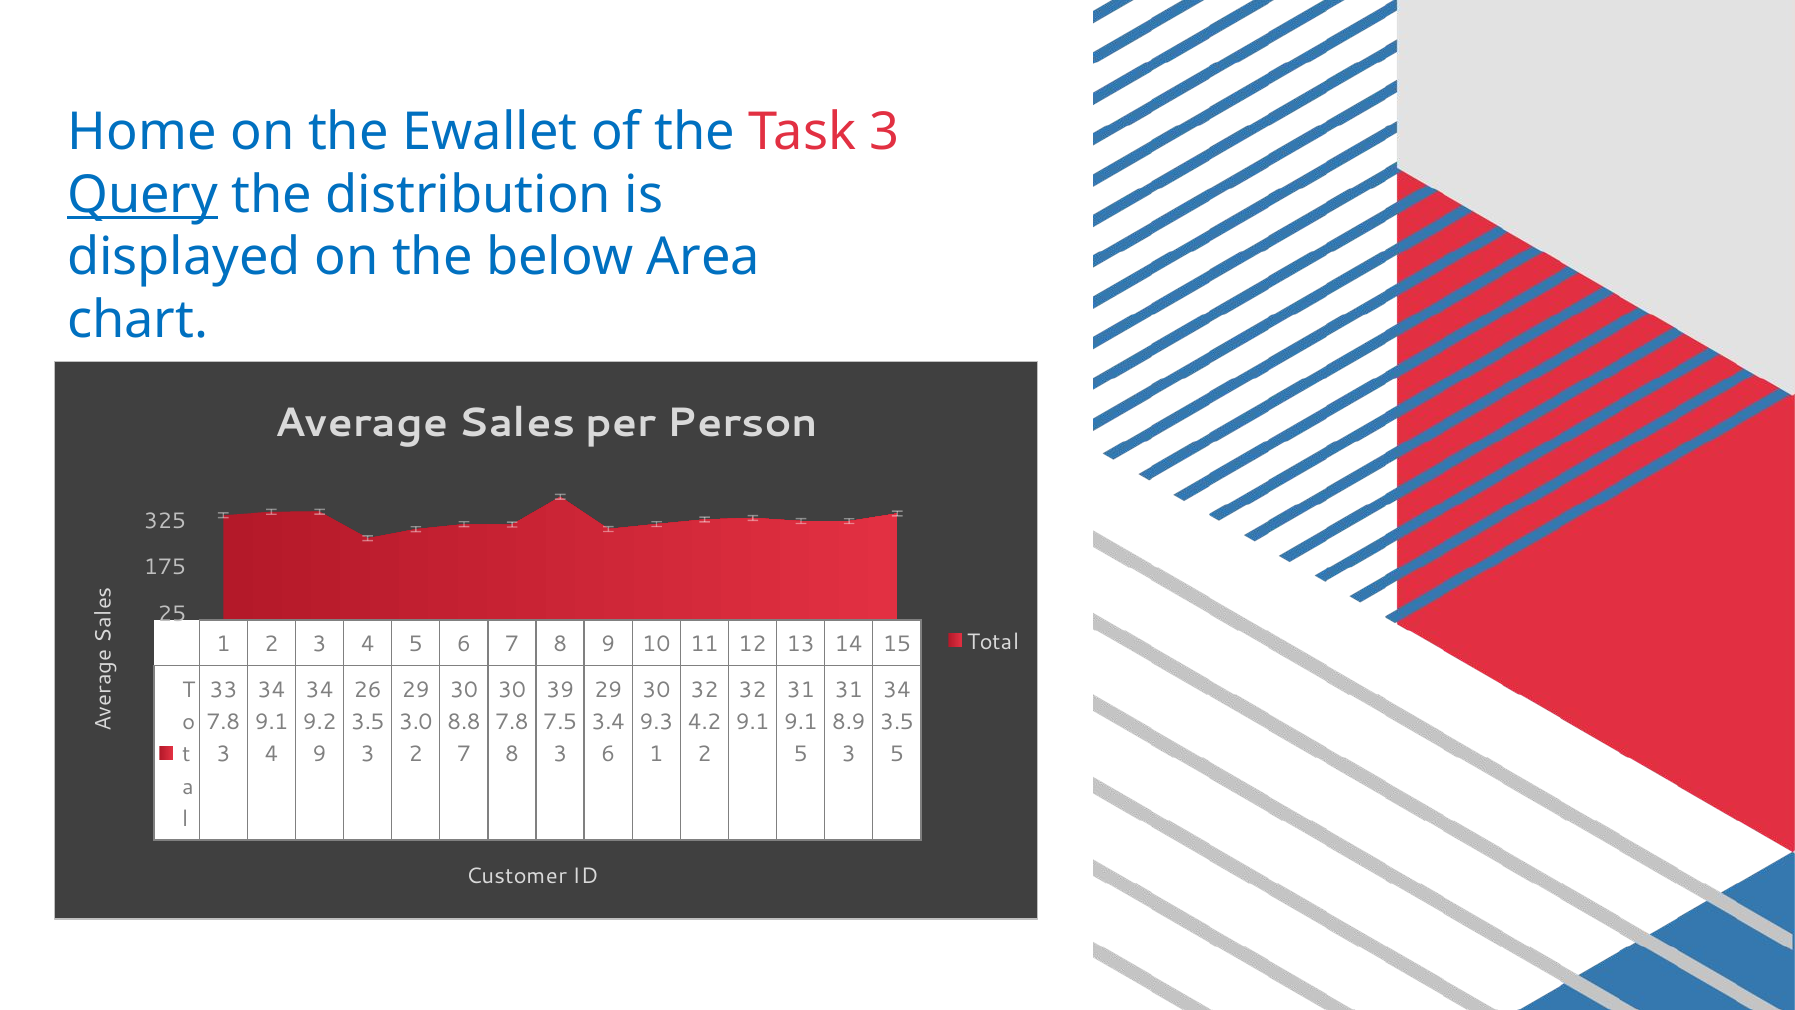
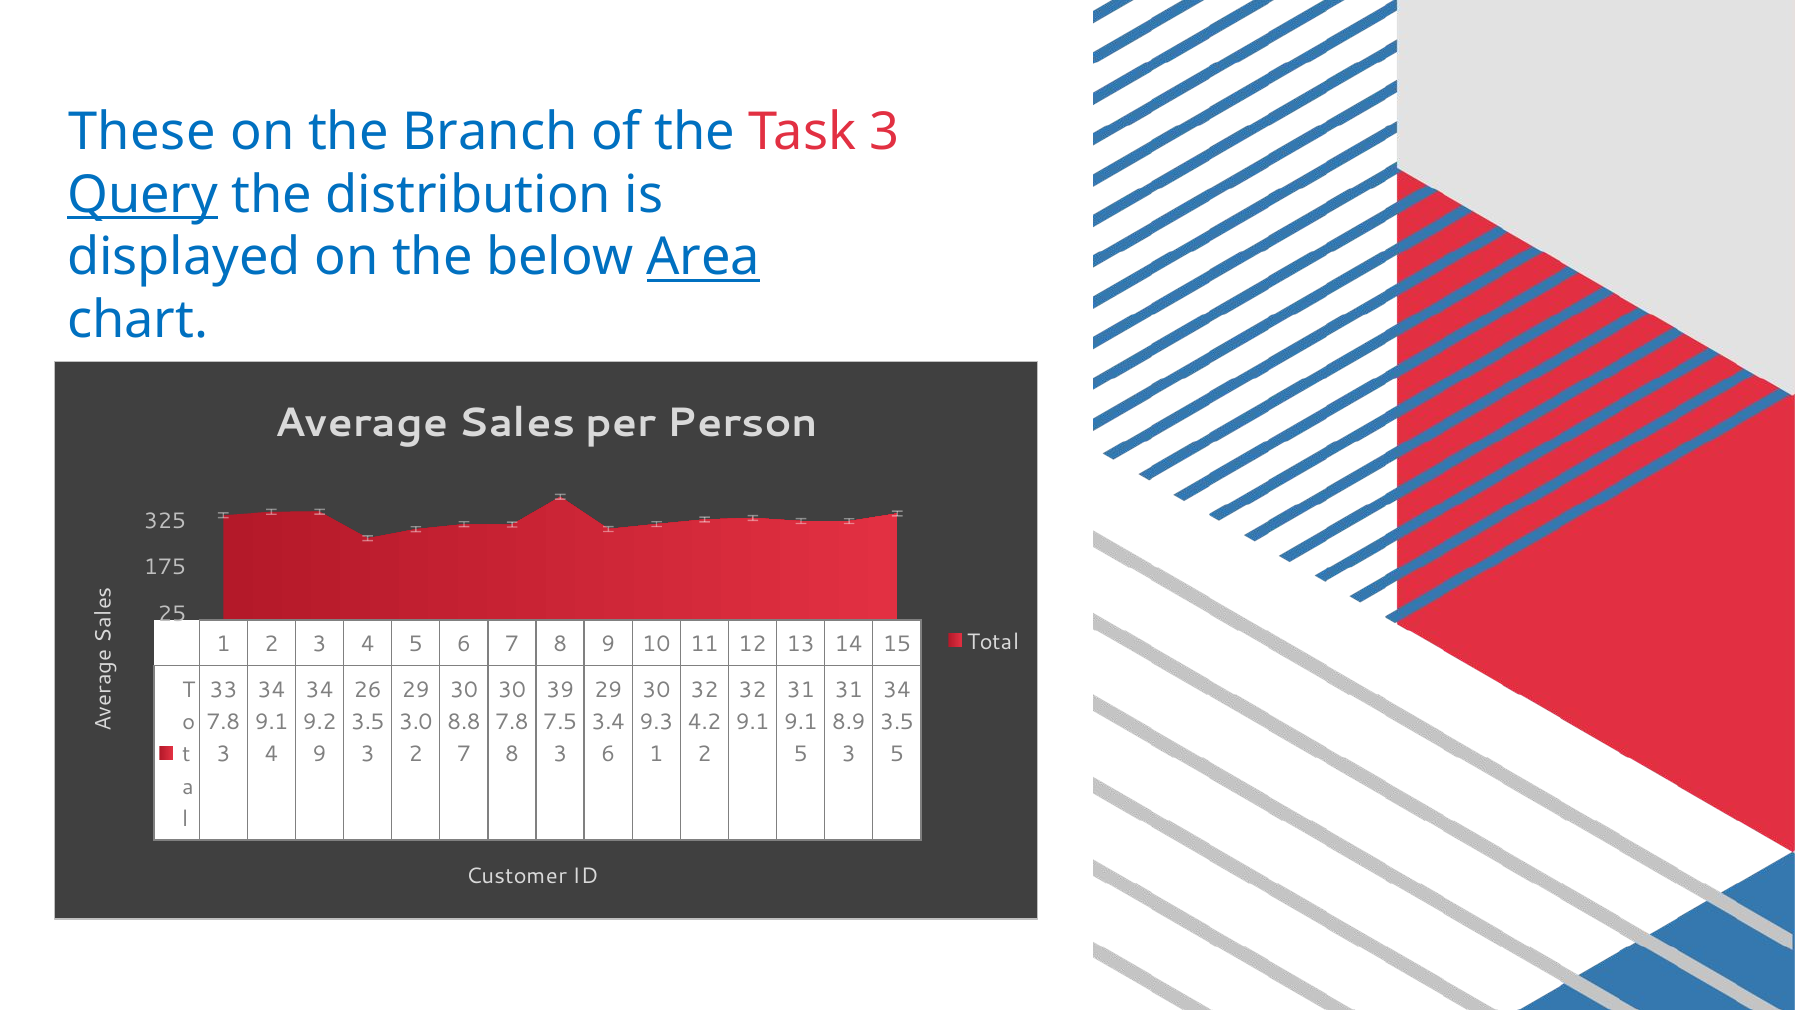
Home: Home -> These
Ewallet: Ewallet -> Branch
Area underline: none -> present
